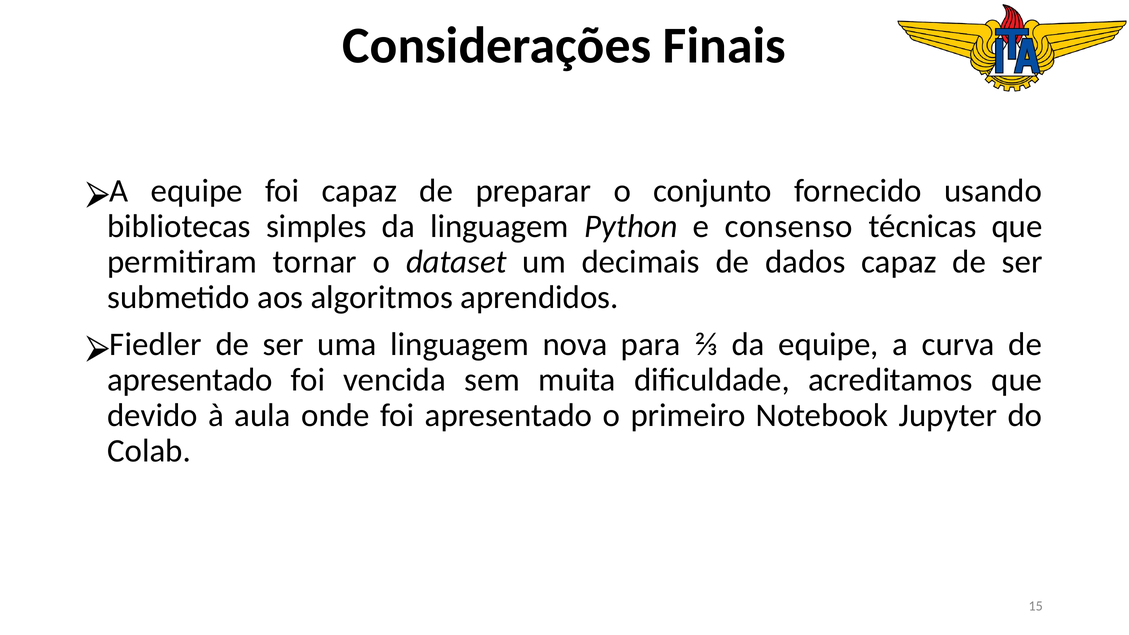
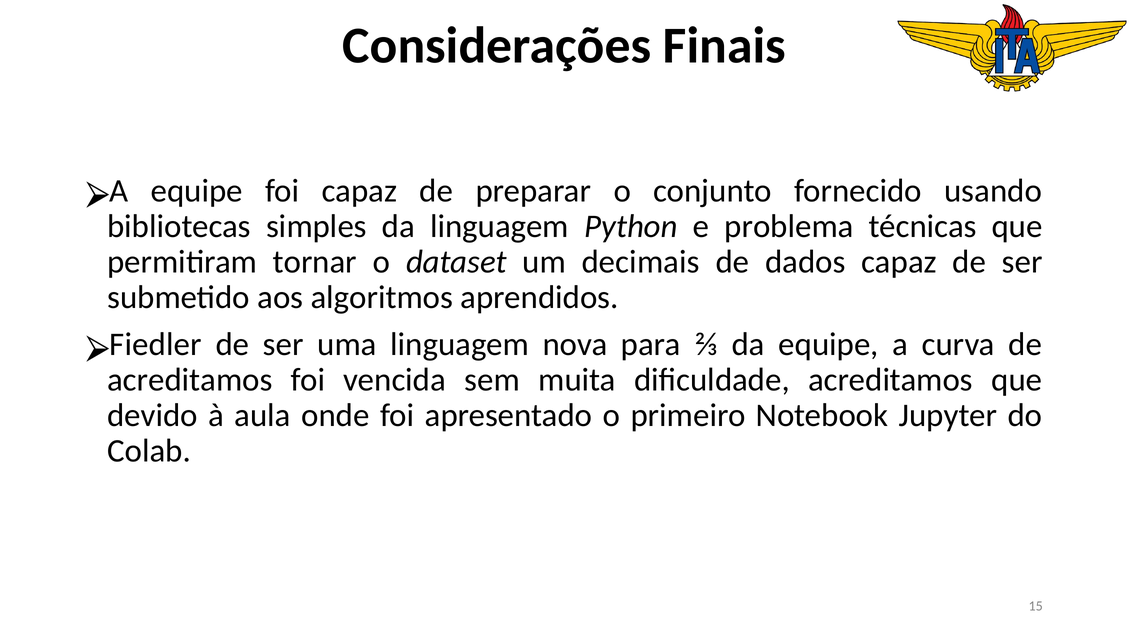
consenso: consenso -> problema
apresentado at (190, 380): apresentado -> acreditamos
